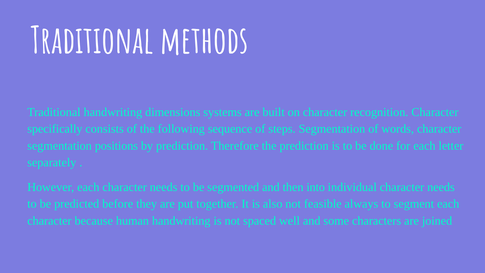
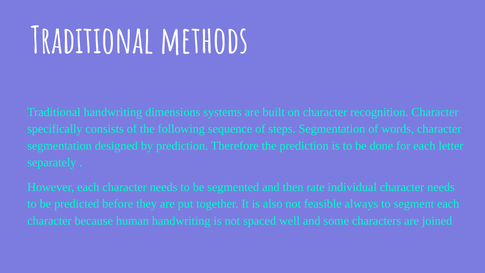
positions: positions -> designed
into: into -> rate
